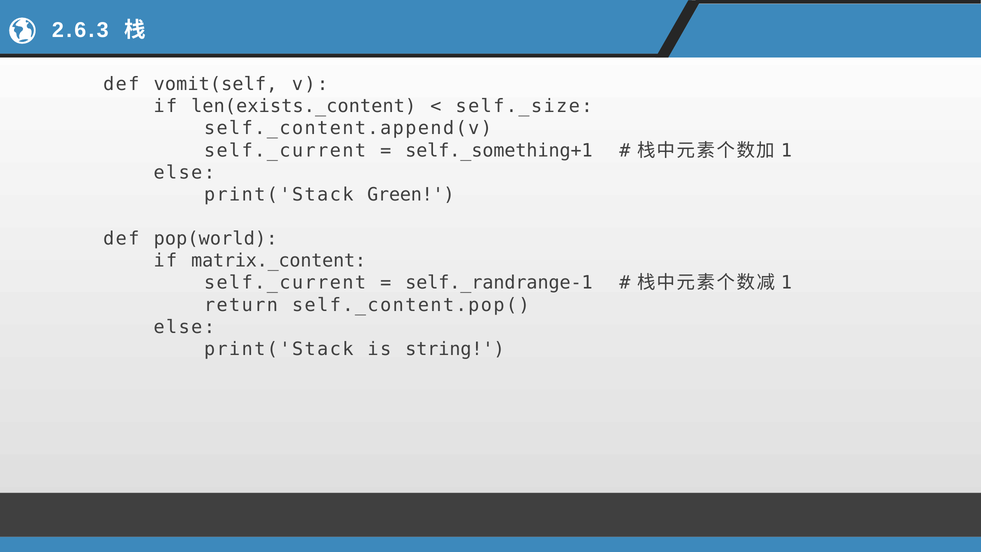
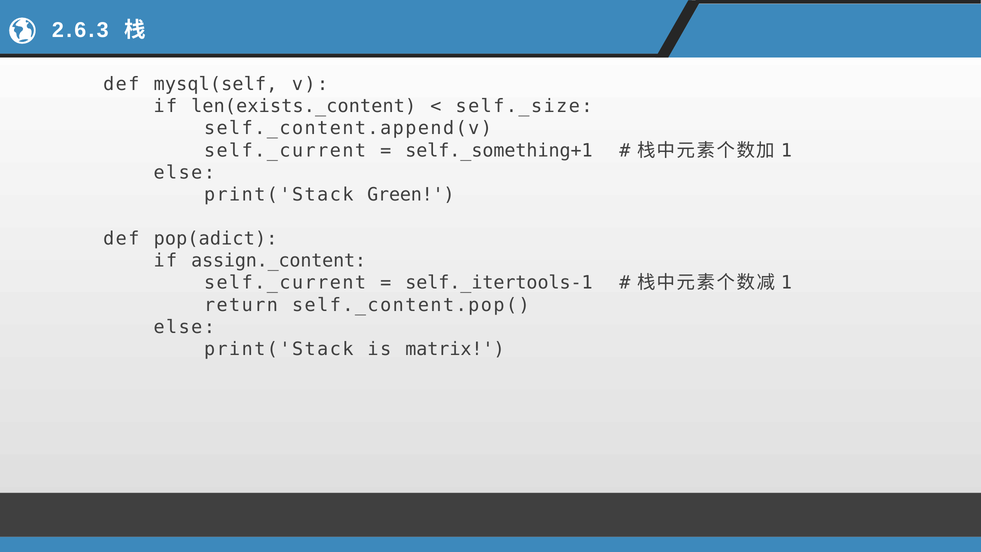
vomit(self: vomit(self -> mysql(self
pop(world: pop(world -> pop(adict
matrix._content: matrix._content -> assign._content
self._randrange-1: self._randrange-1 -> self._itertools-1
string: string -> matrix
